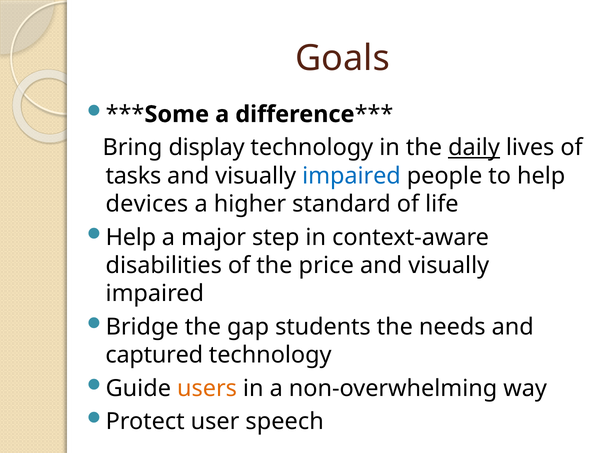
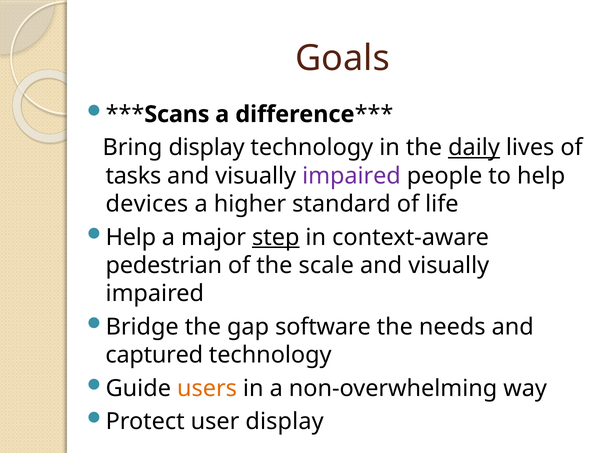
Some: Some -> Scans
impaired at (352, 176) colour: blue -> purple
step underline: none -> present
disabilities: disabilities -> pedestrian
price: price -> scale
students: students -> software
user speech: speech -> display
